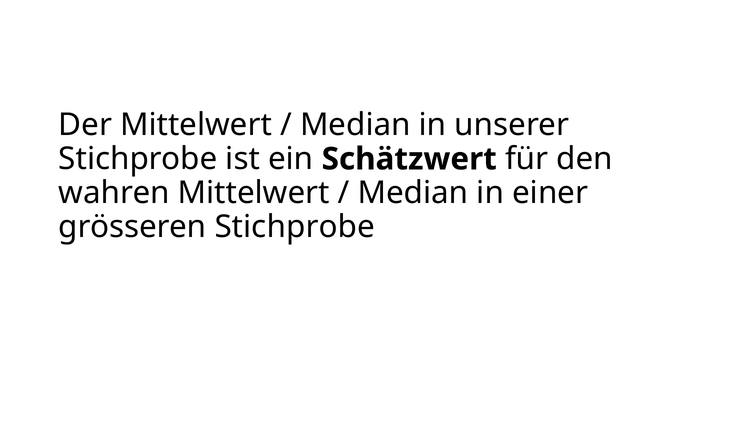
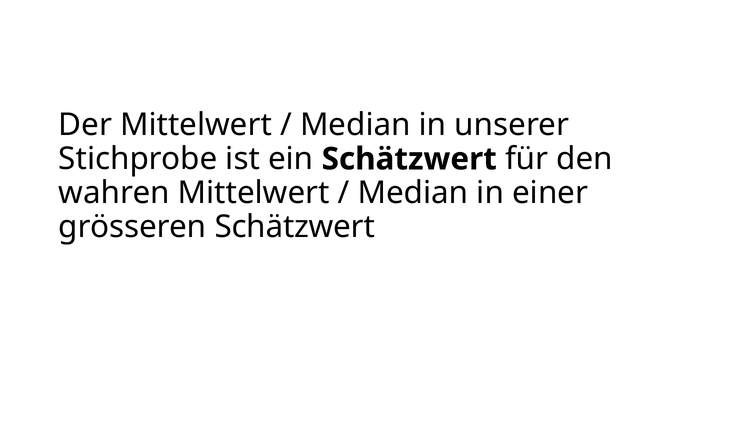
grösseren Stichprobe: Stichprobe -> Schätzwert
